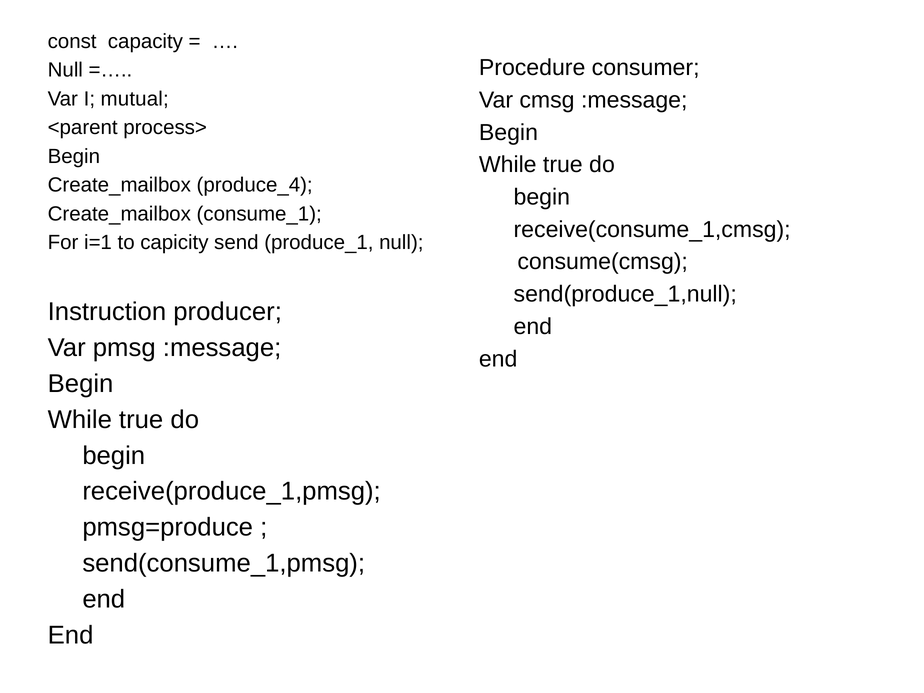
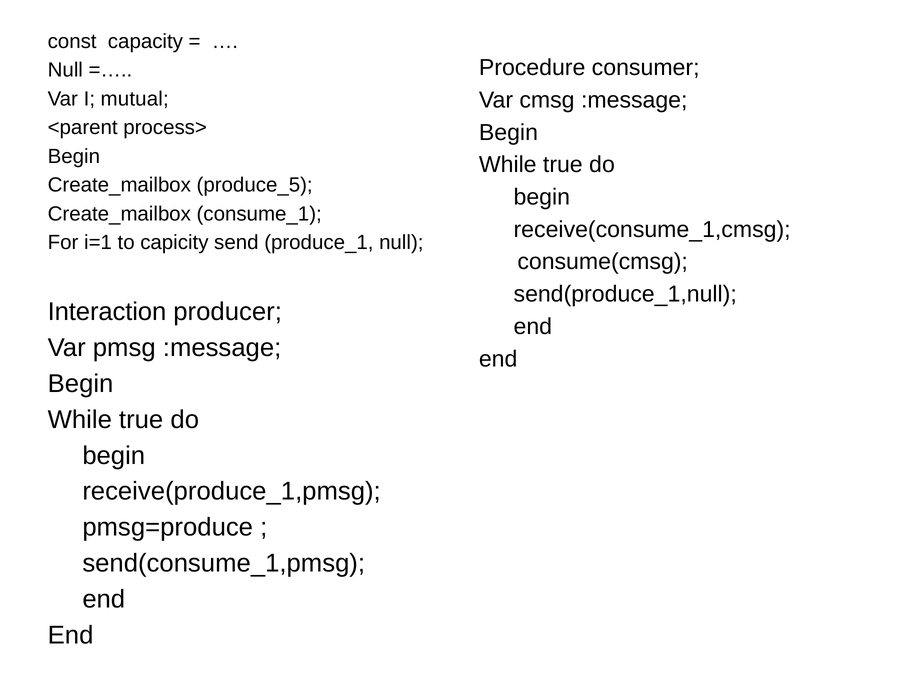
produce_4: produce_4 -> produce_5
Instruction: Instruction -> Interaction
